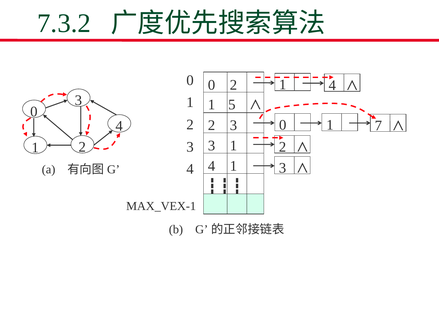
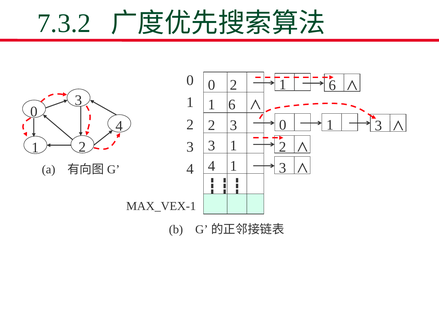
4 at (332, 85): 4 -> 6
5 at (232, 105): 5 -> 6
1 7: 7 -> 3
